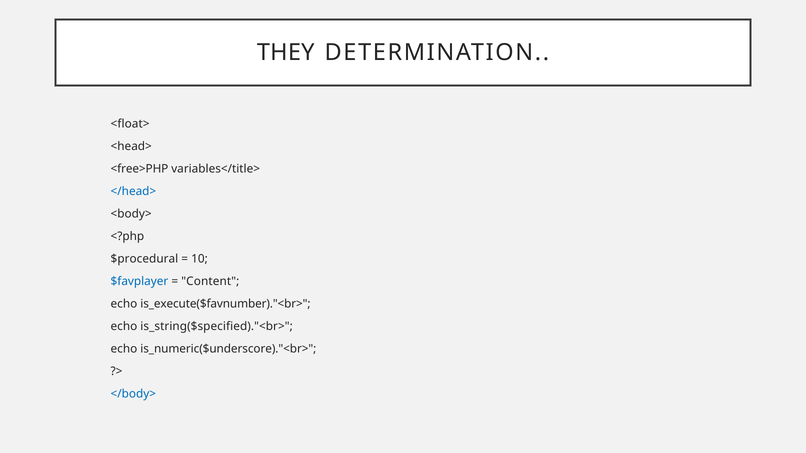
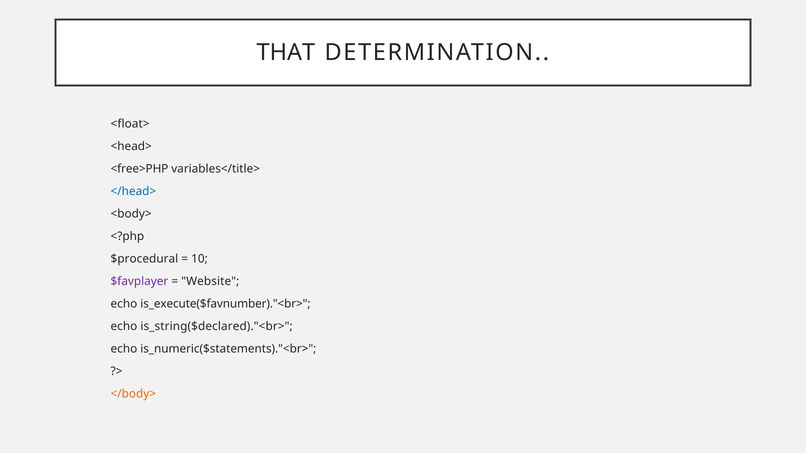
THEY: THEY -> THAT
$favplayer colour: blue -> purple
Content: Content -> Website
is_string($specified)."<br>: is_string($specified)."<br> -> is_string($declared)."<br>
is_numeric($underscore)."<br>: is_numeric($underscore)."<br> -> is_numeric($statements)."<br>
</body> colour: blue -> orange
